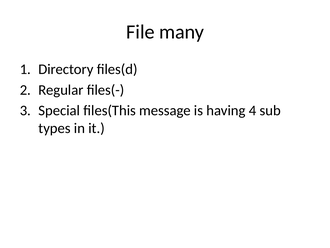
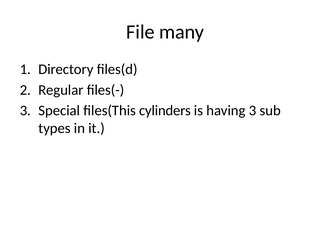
message: message -> cylinders
having 4: 4 -> 3
